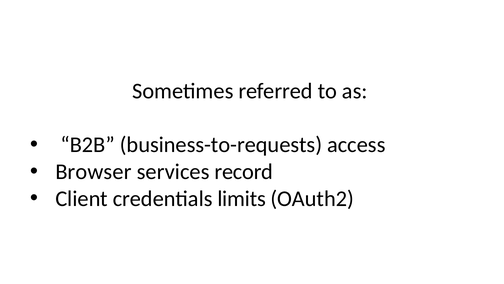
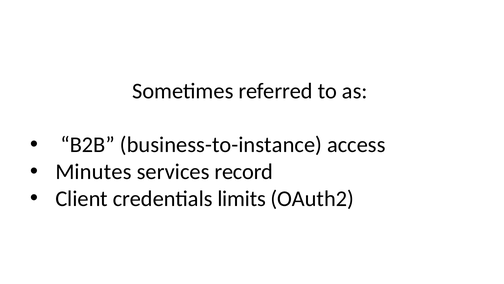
business-to-requests: business-to-requests -> business-to-instance
Browser: Browser -> Minutes
